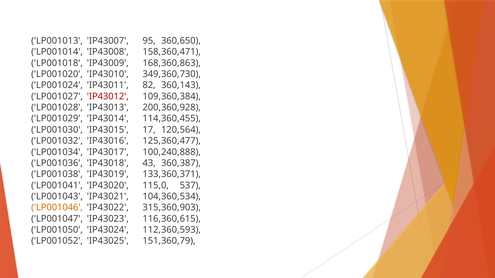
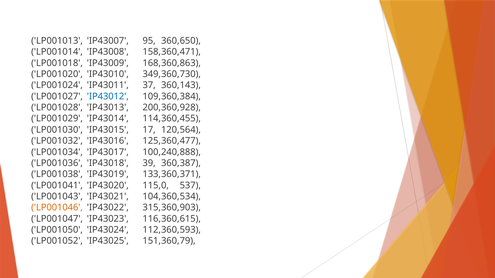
82: 82 -> 37
IP43012 colour: red -> blue
43: 43 -> 39
